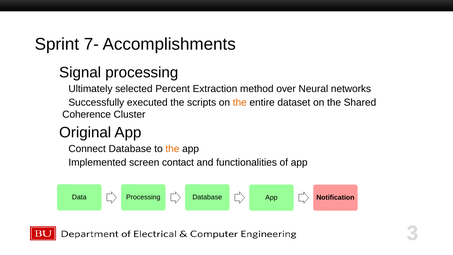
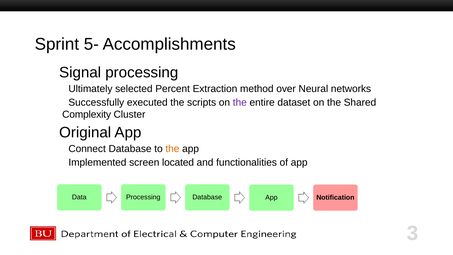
7-: 7- -> 5-
the at (240, 103) colour: orange -> purple
Coherence: Coherence -> Complexity
contact: contact -> located
